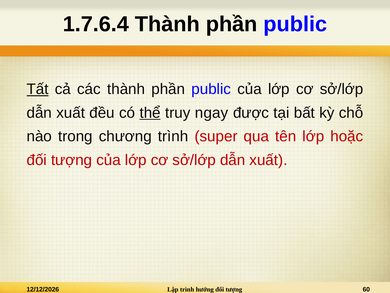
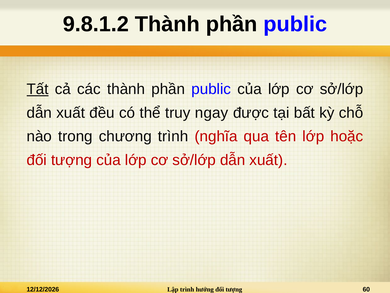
1.7.6.4: 1.7.6.4 -> 9.8.1.2
thể underline: present -> none
super: super -> nghĩa
